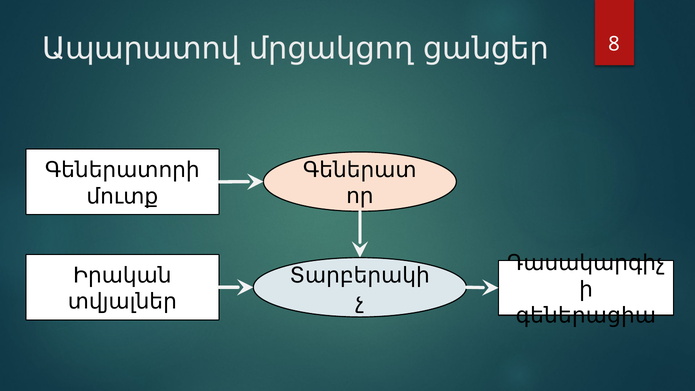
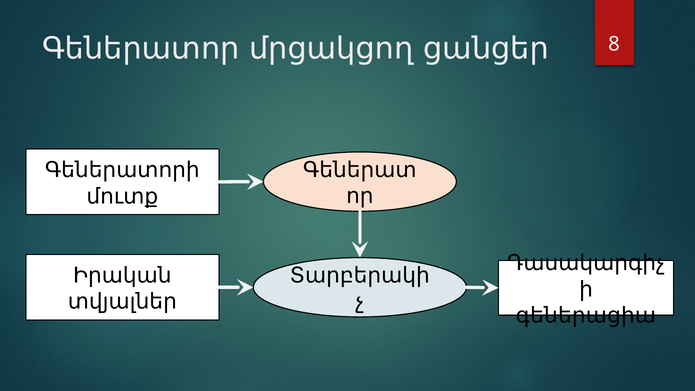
Ապարատով: Ապարատով -> Գեներատոր
